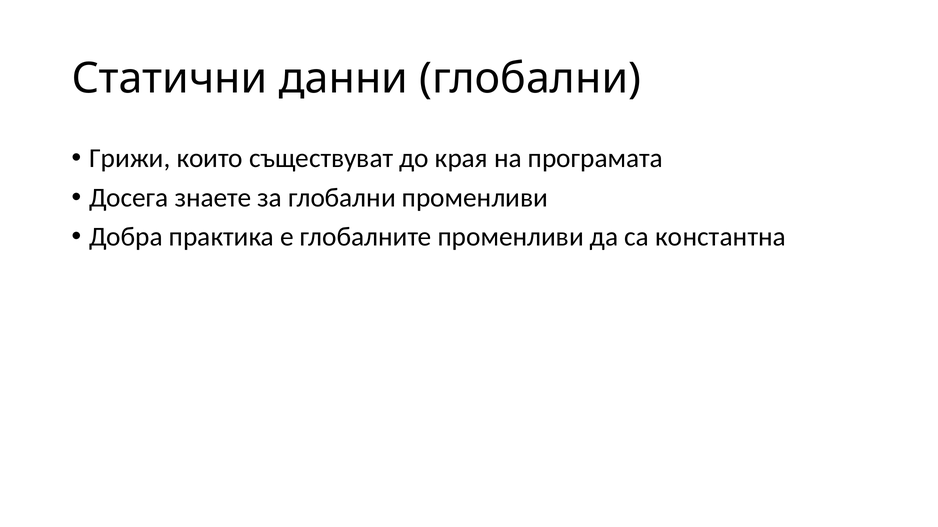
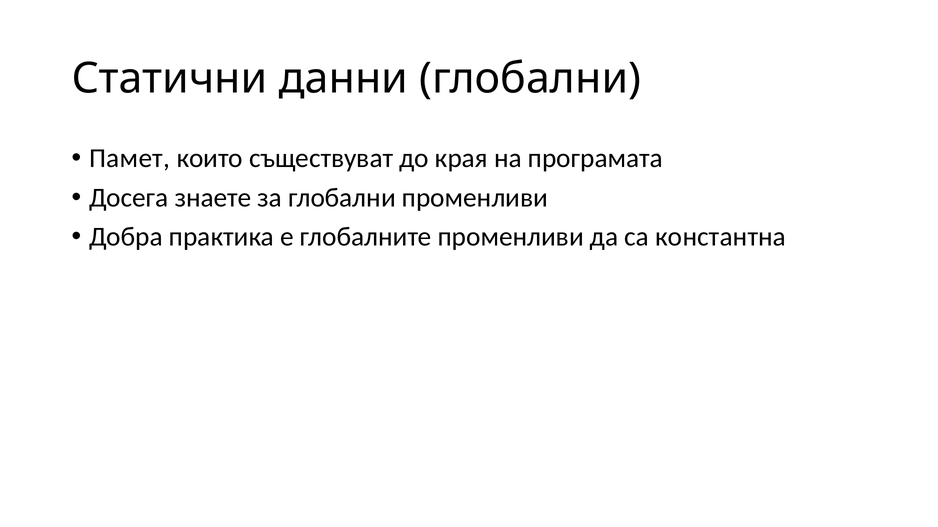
Грижи: Грижи -> Памет
